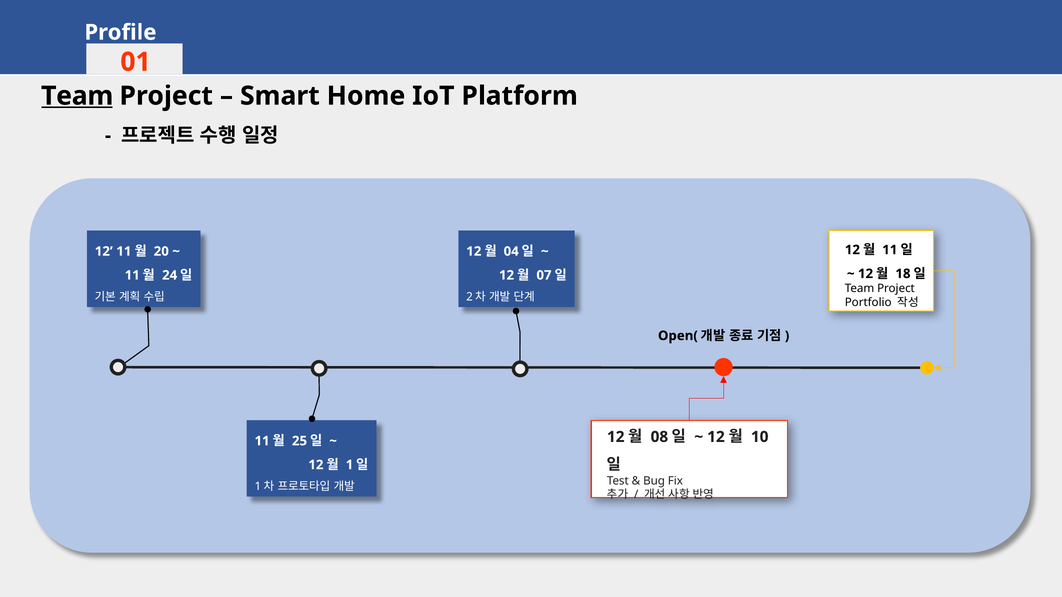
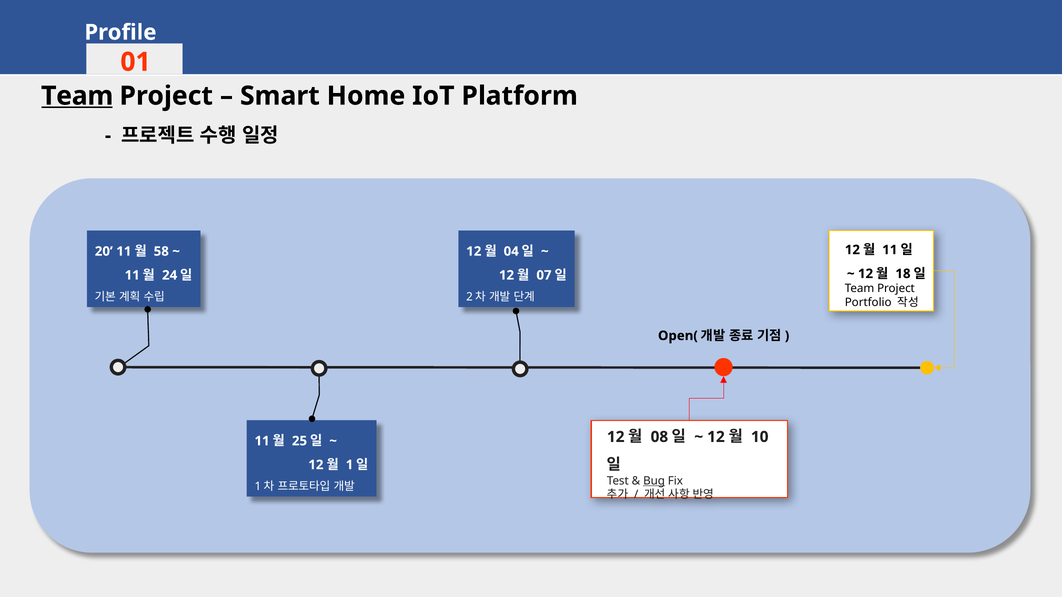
12 at (104, 252): 12 -> 20
20: 20 -> 58
Bug underline: none -> present
